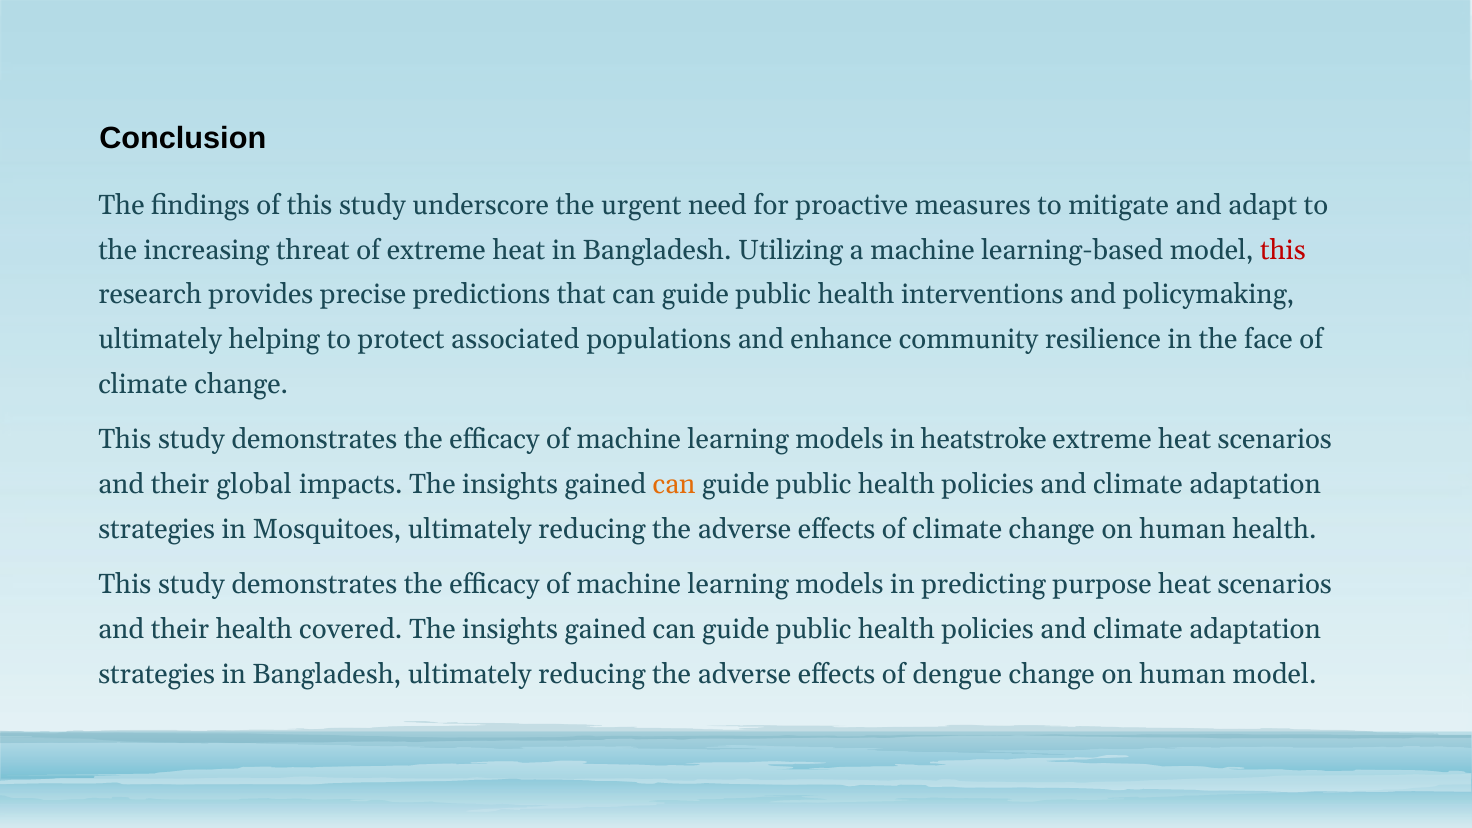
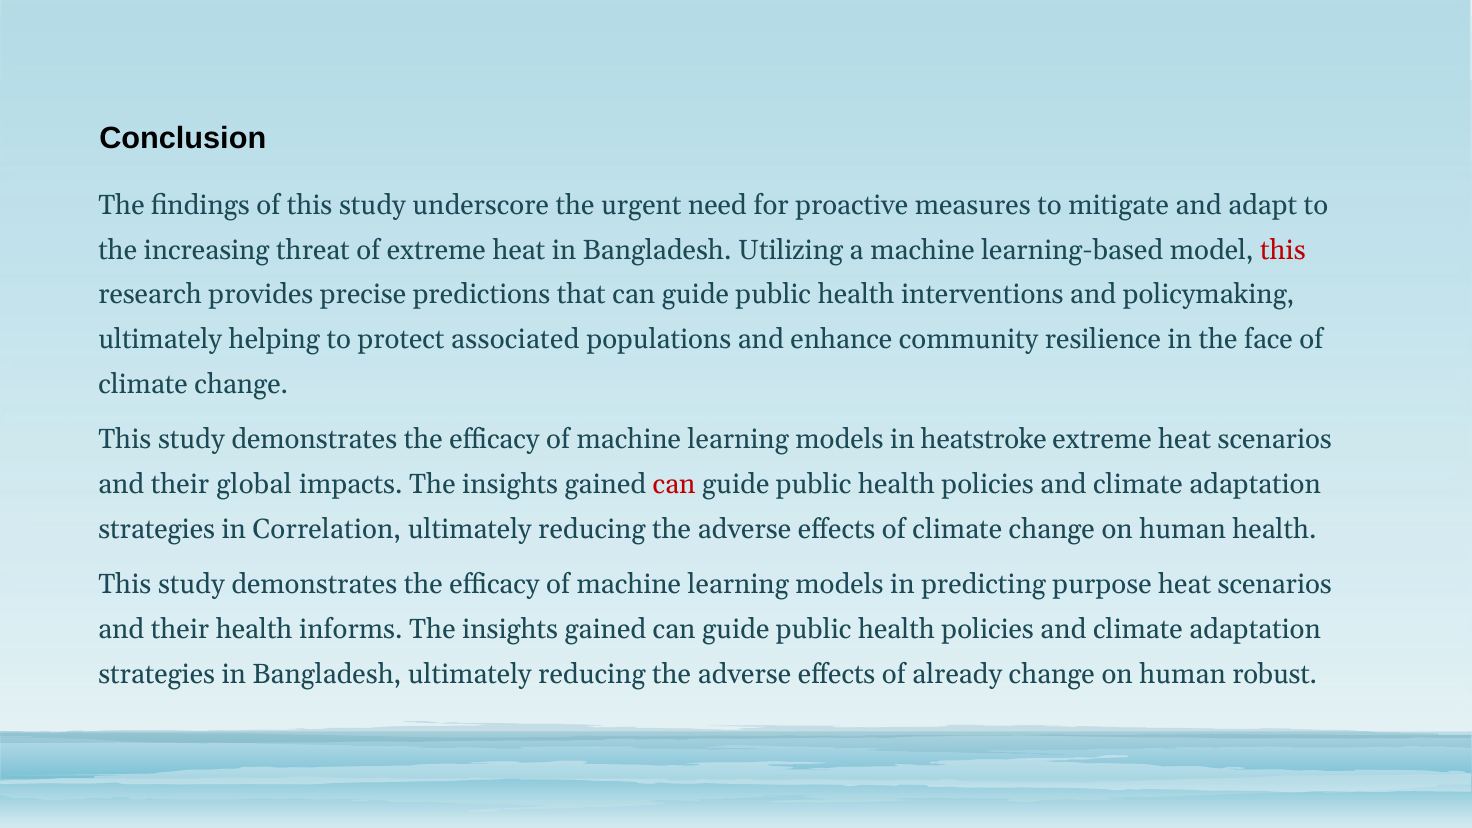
can at (674, 485) colour: orange -> red
Mosquitoes: Mosquitoes -> Correlation
covered: covered -> informs
dengue: dengue -> already
human model: model -> robust
